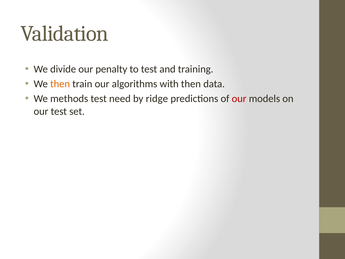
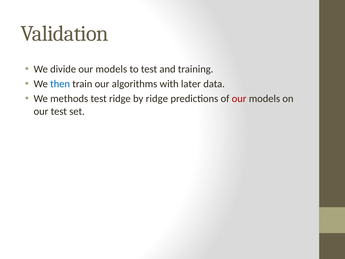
divide our penalty: penalty -> models
then at (60, 84) colour: orange -> blue
with then: then -> later
test need: need -> ridge
